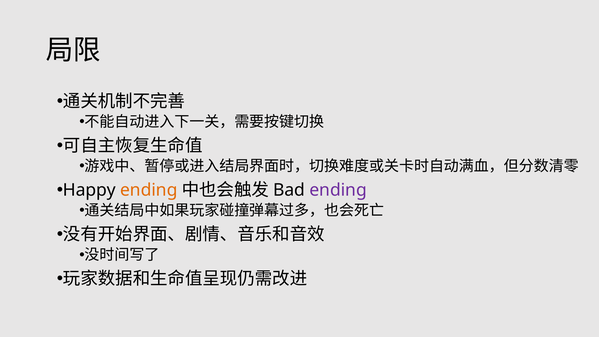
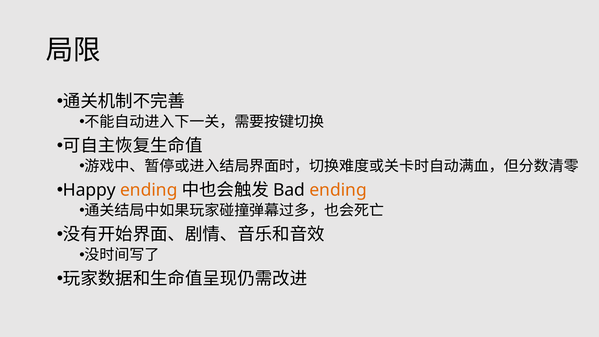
ending at (338, 190) colour: purple -> orange
